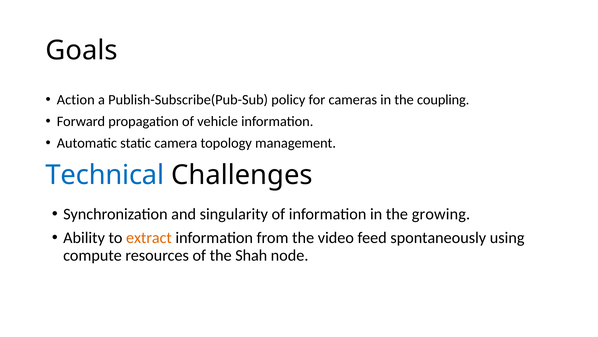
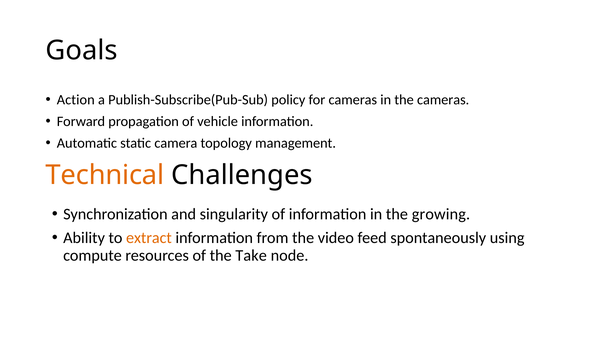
the coupling: coupling -> cameras
Technical colour: blue -> orange
Shah: Shah -> Take
